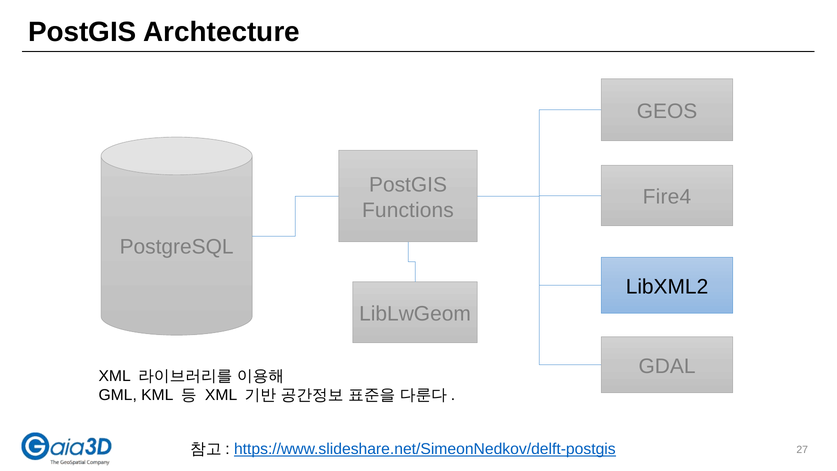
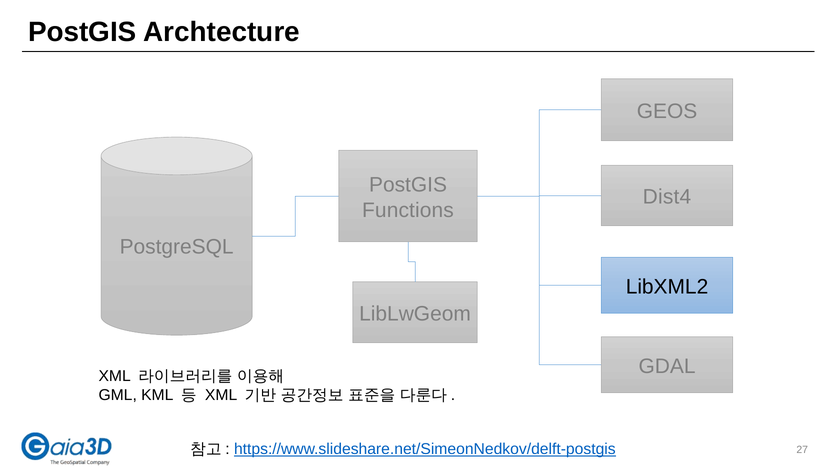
Fire4: Fire4 -> Dist4
